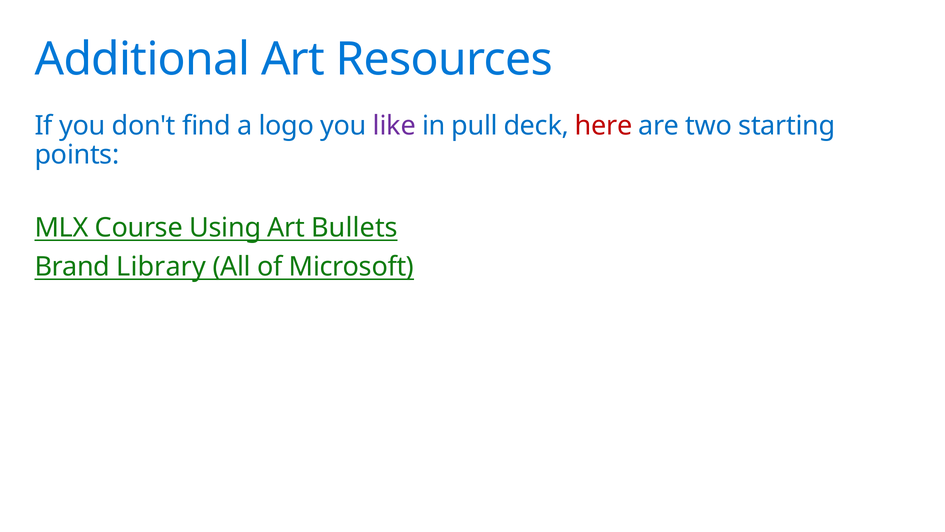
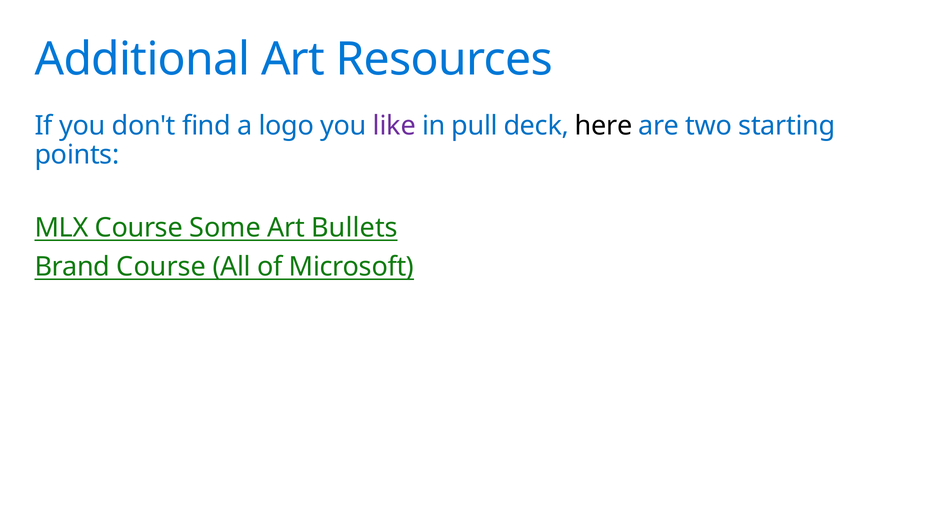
here colour: red -> black
Using: Using -> Some
Brand Library: Library -> Course
